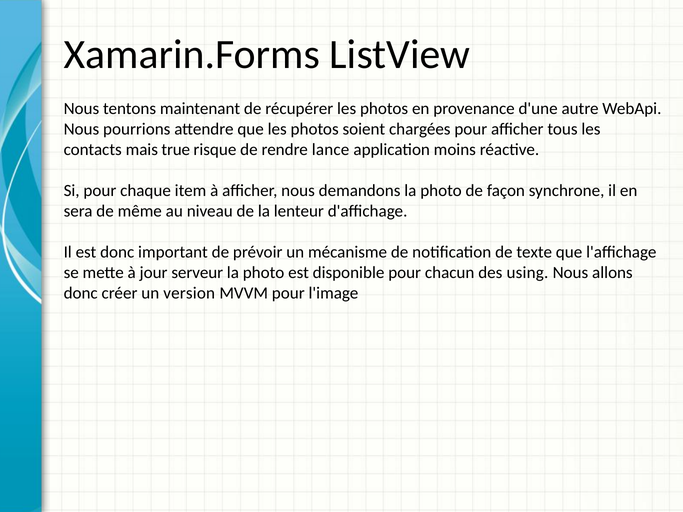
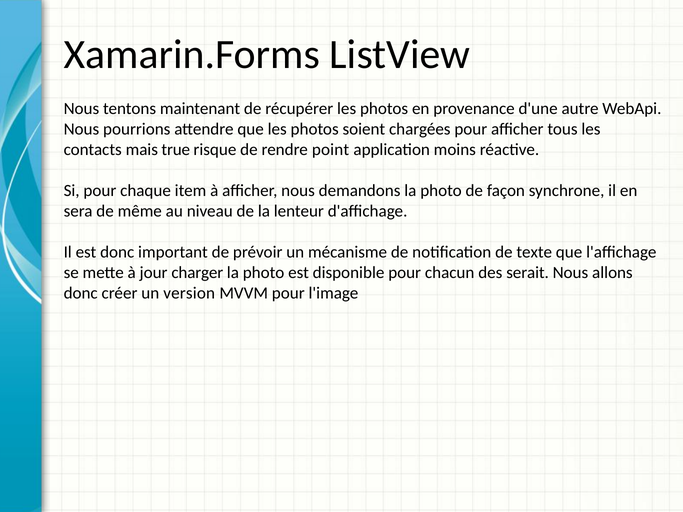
lance: lance -> point
serveur: serveur -> charger
using: using -> serait
